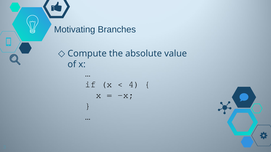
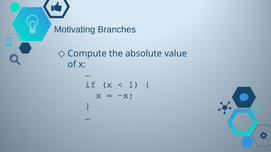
4: 4 -> 1
